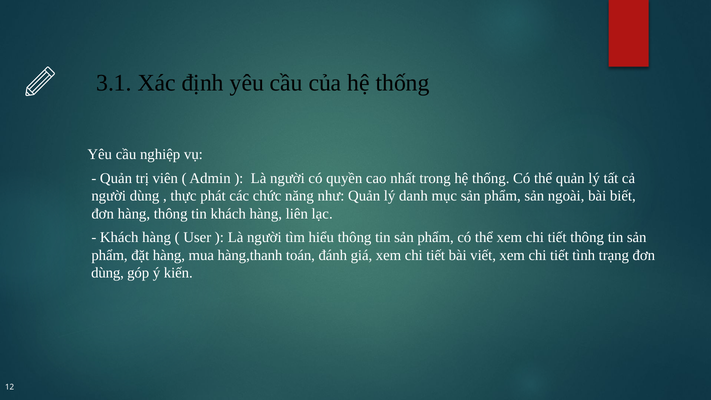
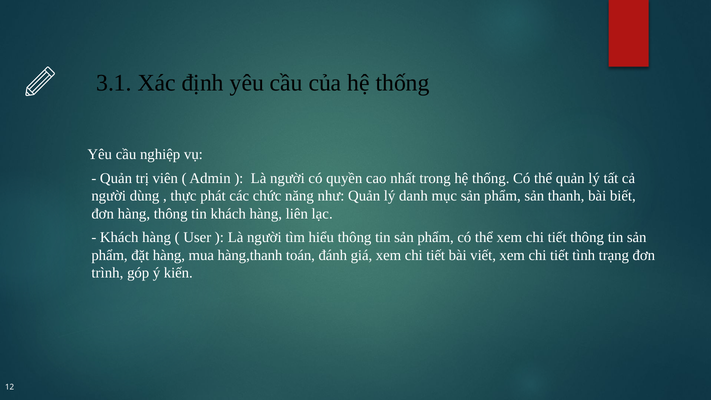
ngoài: ngoài -> thanh
dùng at (108, 273): dùng -> trình
